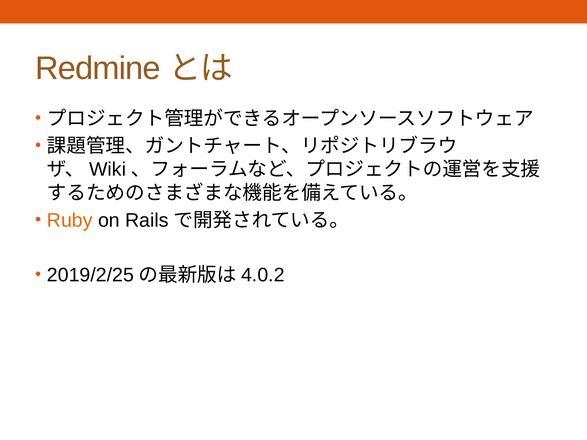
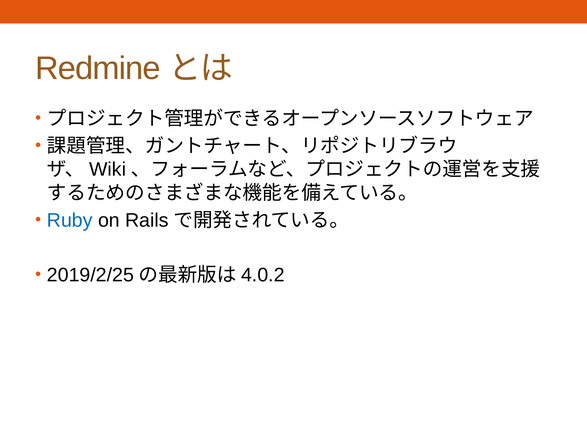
Ruby colour: orange -> blue
